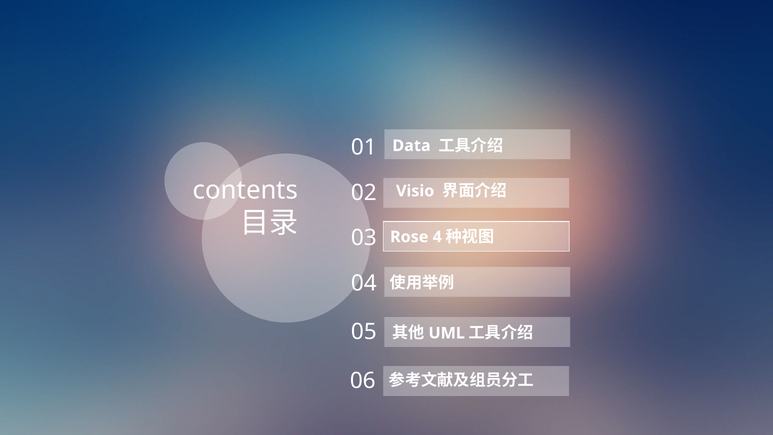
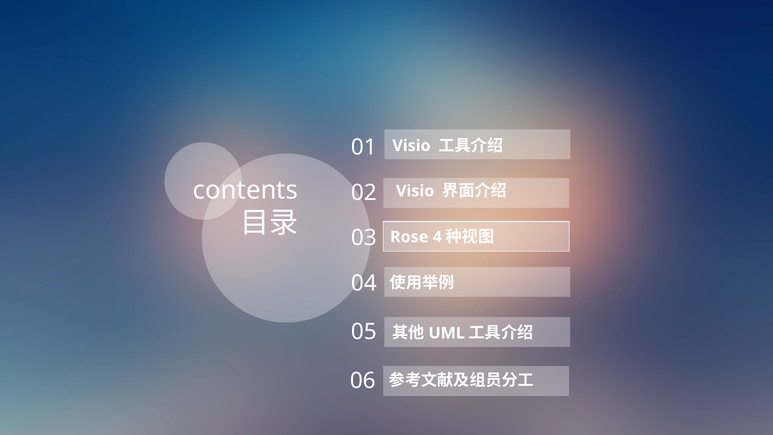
Data at (411, 146): Data -> Visio
